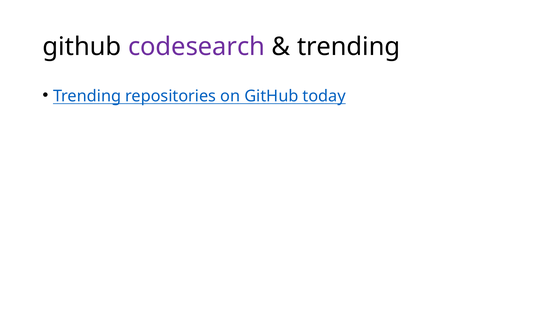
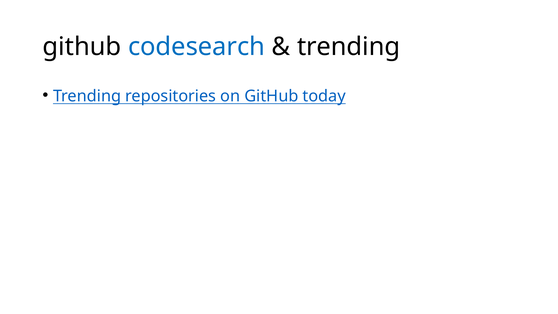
codesearch colour: purple -> blue
